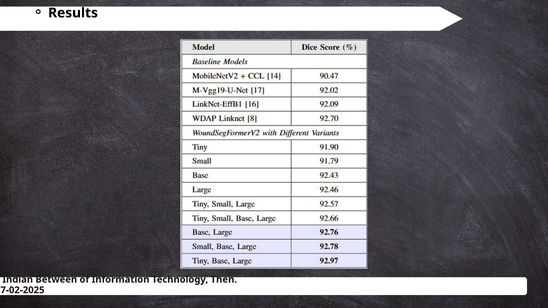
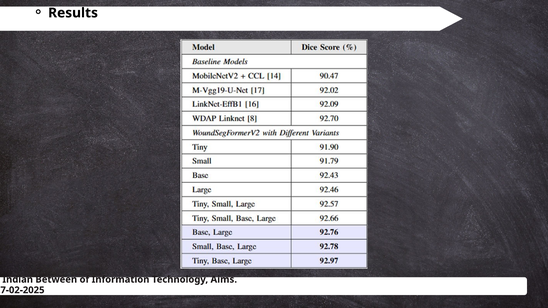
Then: Then -> Aims
